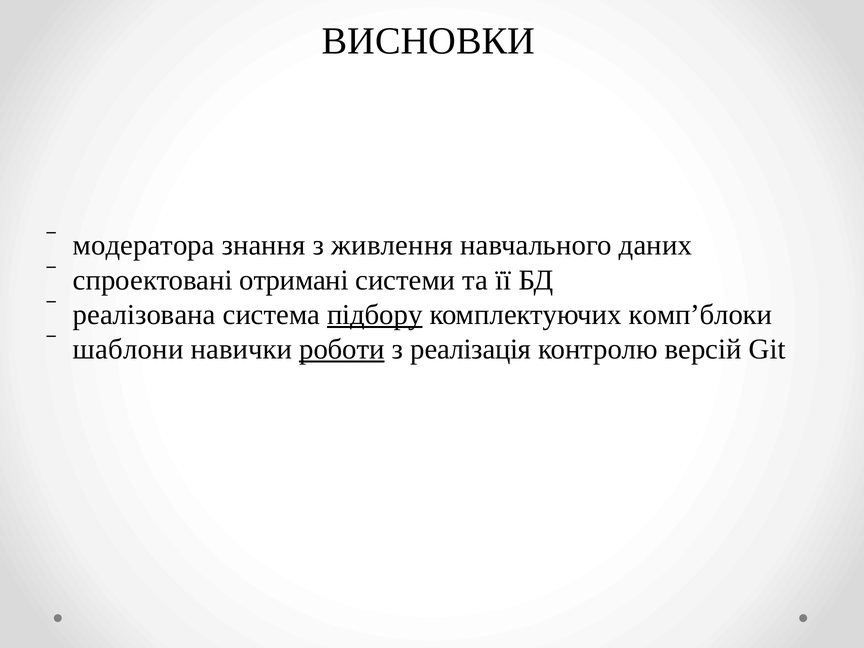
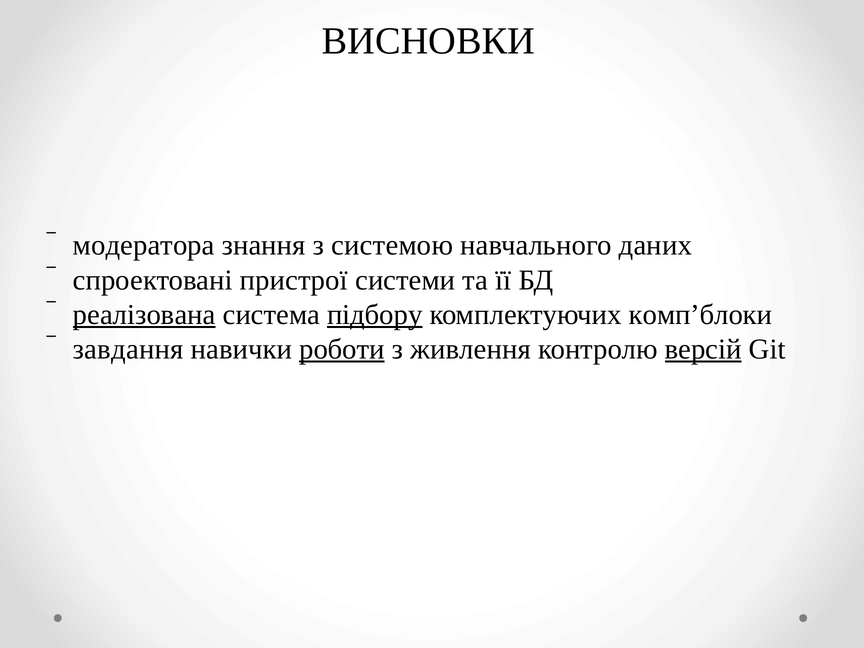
живлення: живлення -> системою
отримані: отримані -> пристрої
реалізована underline: none -> present
шаблони: шаблони -> завдання
реалізація: реалізація -> живлення
версій underline: none -> present
